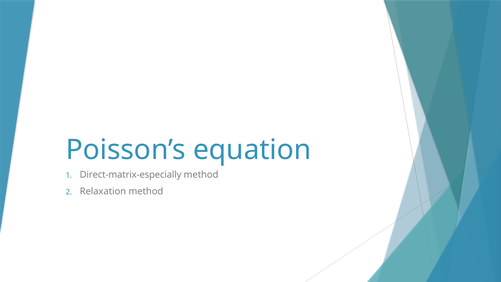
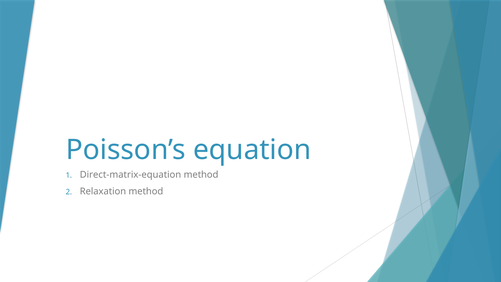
Direct-matrix-especially: Direct-matrix-especially -> Direct-matrix-equation
